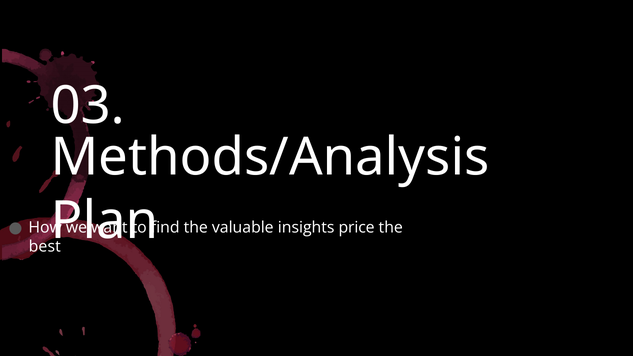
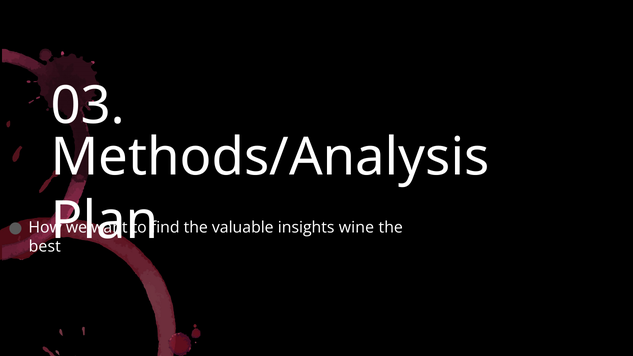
price: price -> wine
